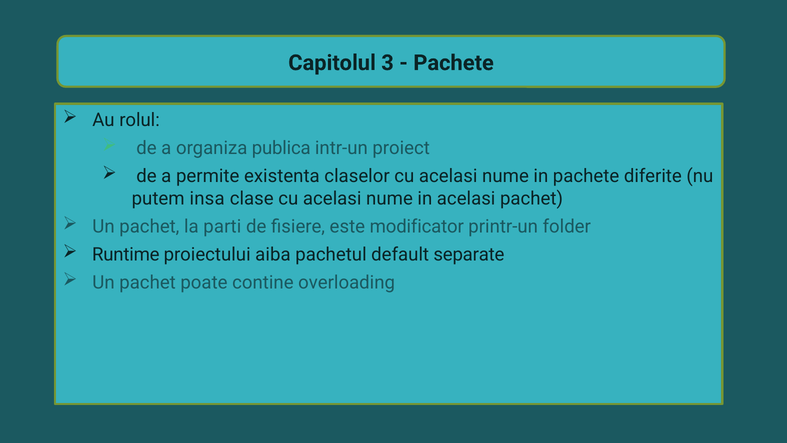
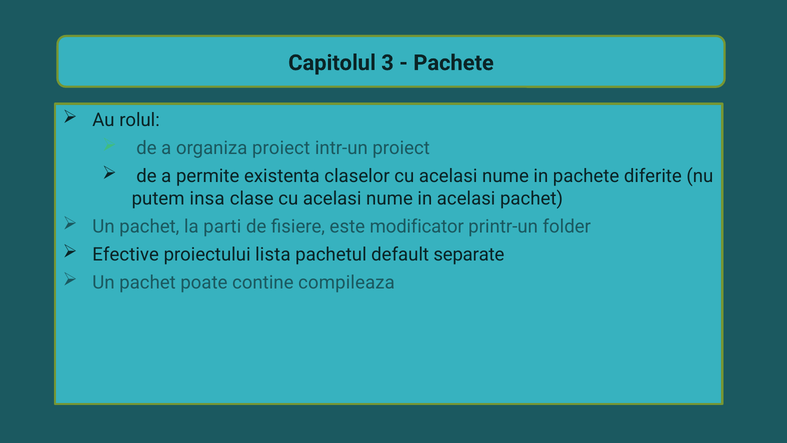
organiza publica: publica -> proiect
Runtime: Runtime -> Efective
aiba: aiba -> lista
overloading: overloading -> compileaza
